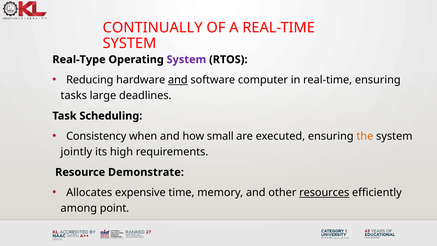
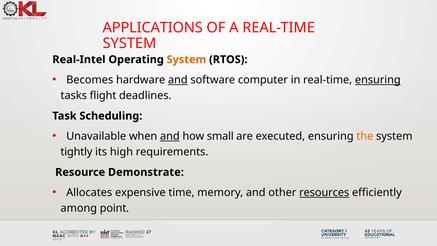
CONTINUALLY: CONTINUALLY -> APPLICATIONS
Real-Type: Real-Type -> Real-Intel
System at (186, 60) colour: purple -> orange
Reducing: Reducing -> Becomes
ensuring at (378, 80) underline: none -> present
large: large -> flight
Consistency: Consistency -> Unavailable
and at (170, 136) underline: none -> present
jointly: jointly -> tightly
